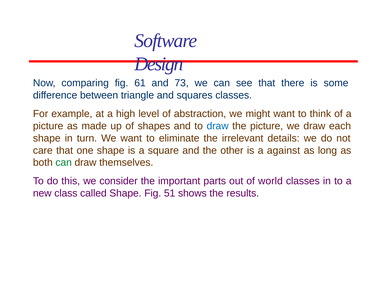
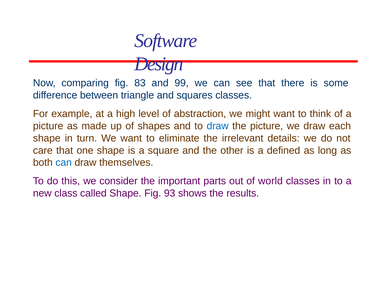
61: 61 -> 83
73: 73 -> 99
against: against -> defined
can at (64, 162) colour: green -> blue
51: 51 -> 93
